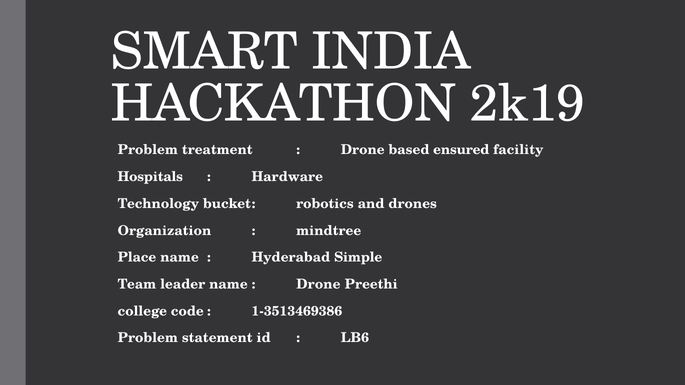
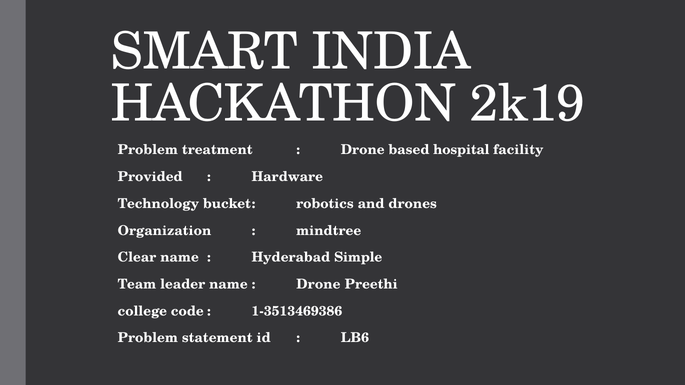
ensured: ensured -> hospital
Hospitals: Hospitals -> Provided
Place: Place -> Clear
